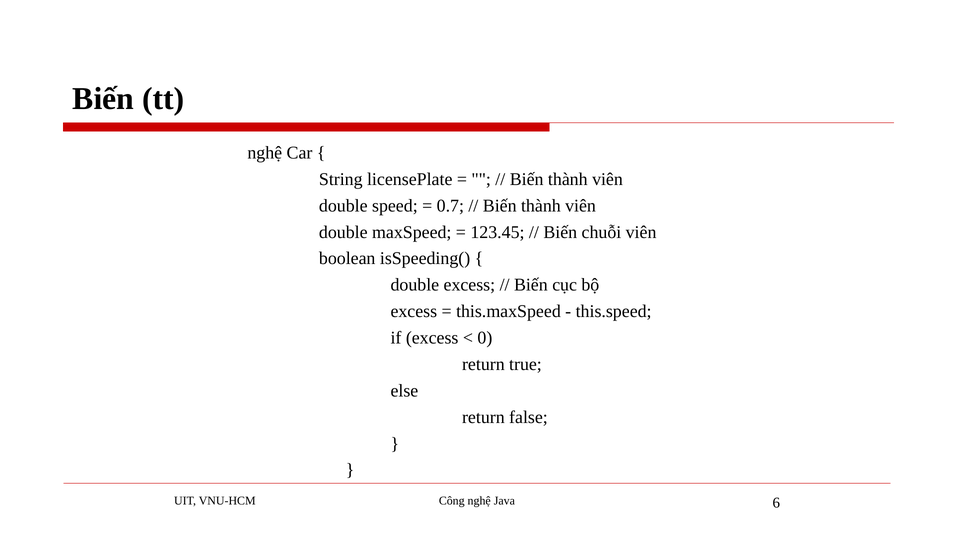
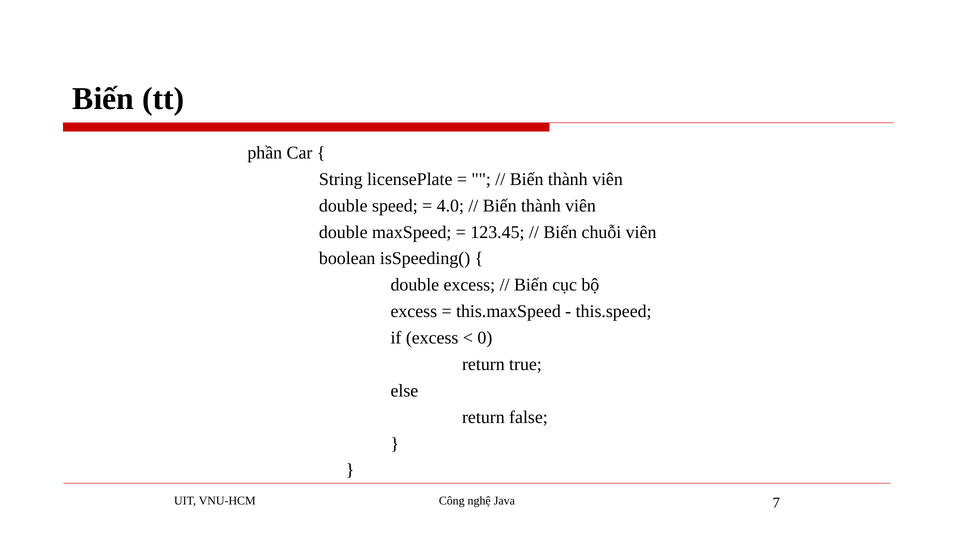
nghệ at (265, 153): nghệ -> phần
0.7: 0.7 -> 4.0
6: 6 -> 7
